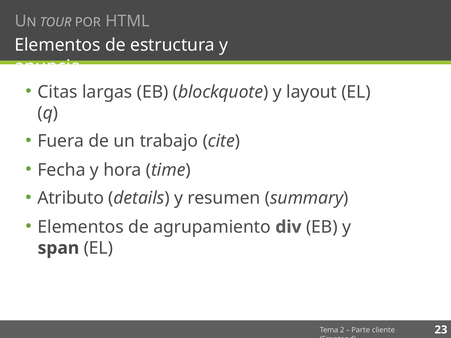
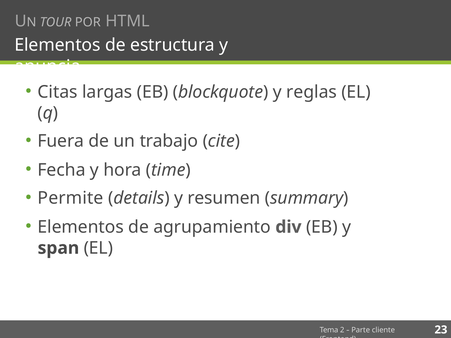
layout: layout -> reglas
Atributo: Atributo -> Permite
